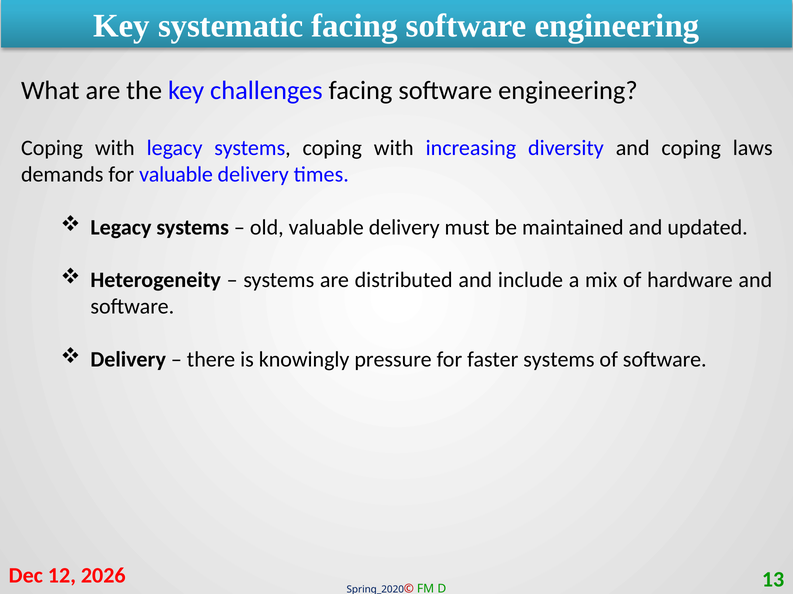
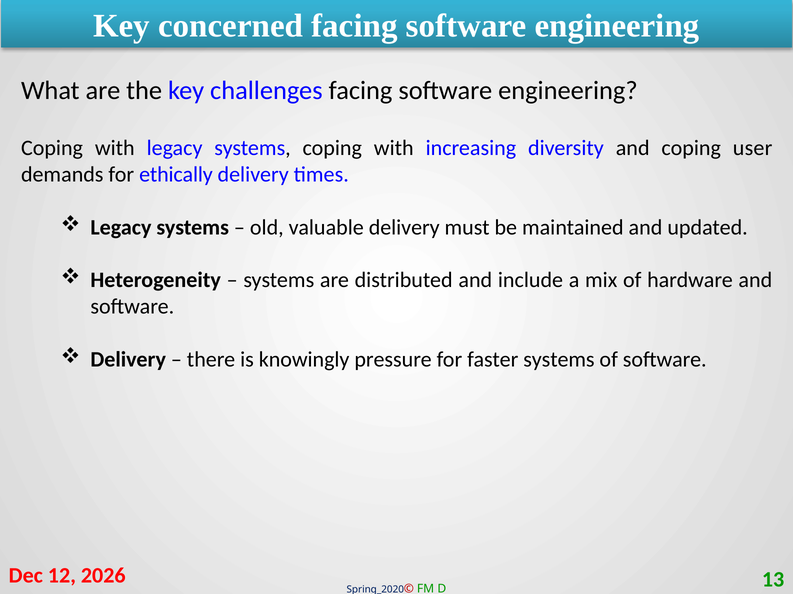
systematic: systematic -> concerned
laws: laws -> user
for valuable: valuable -> ethically
